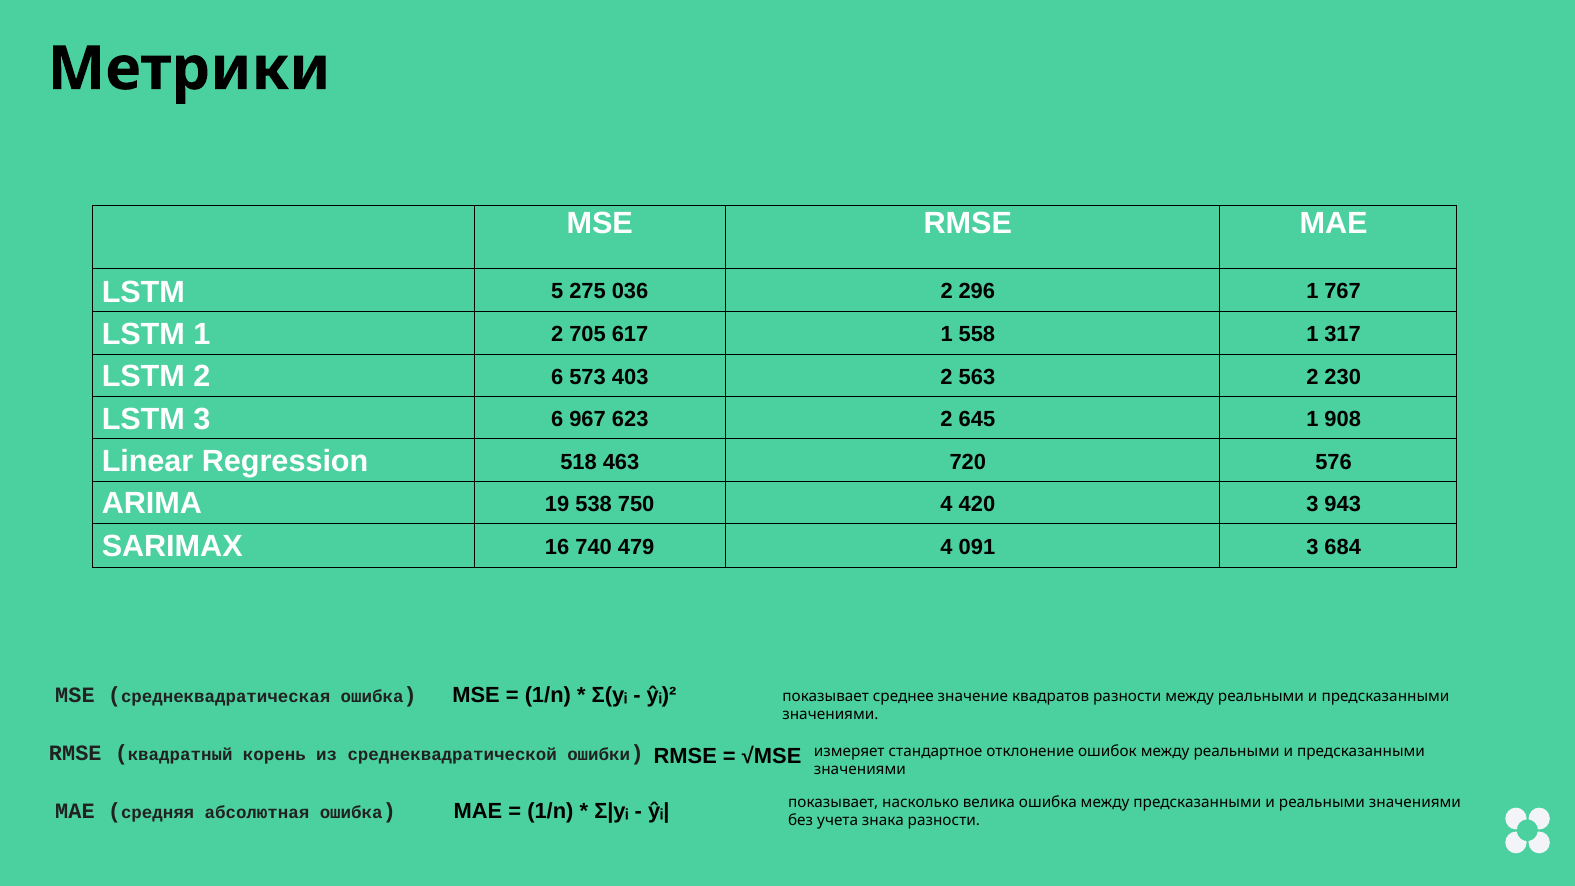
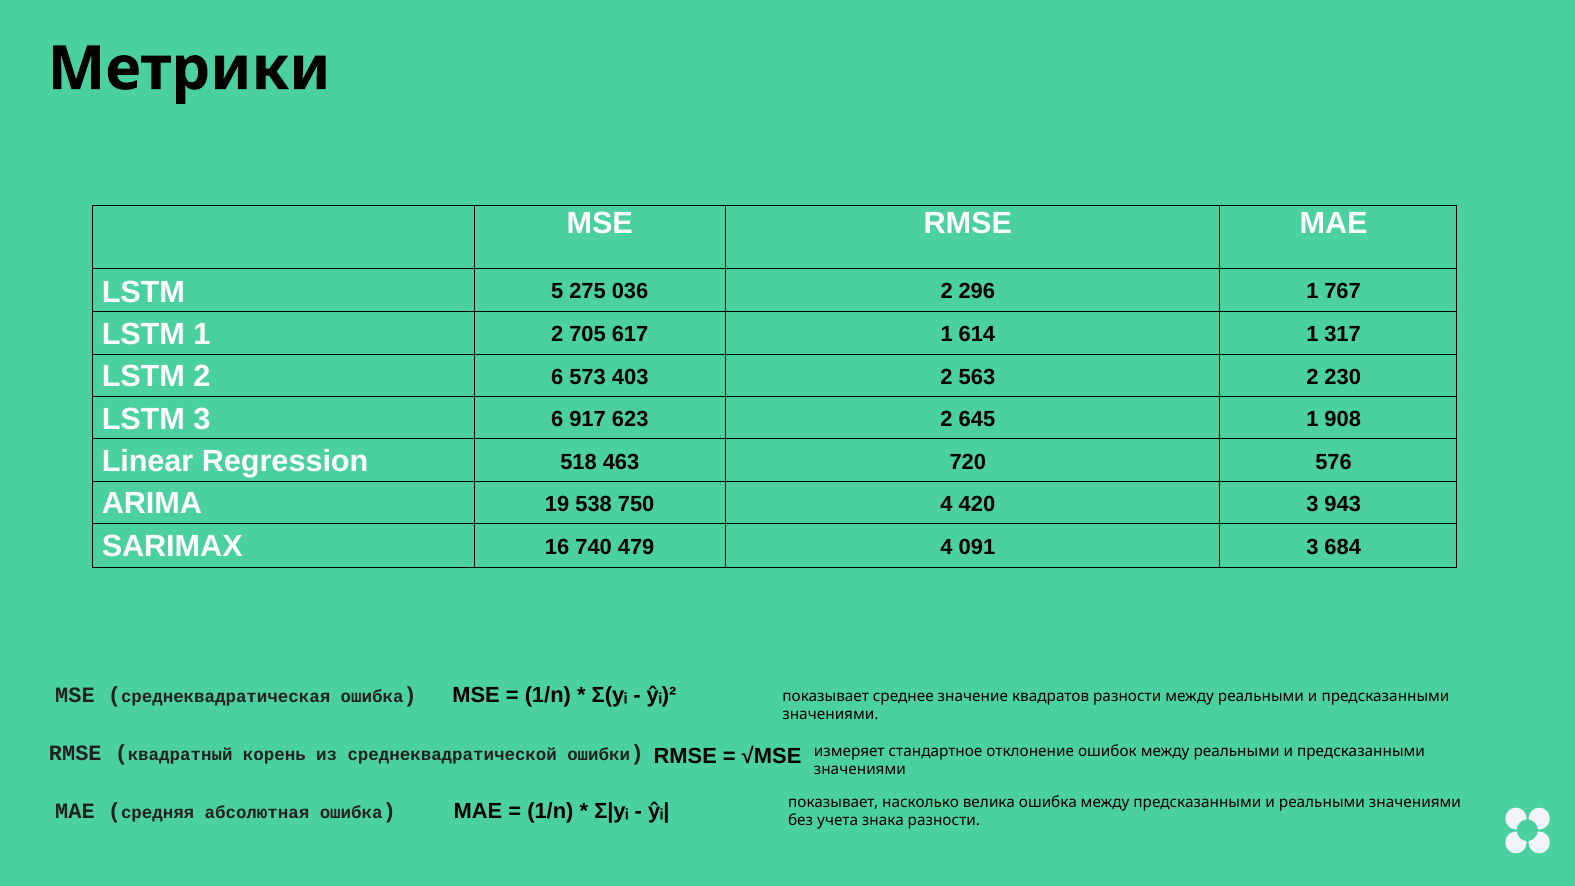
558: 558 -> 614
967: 967 -> 917
